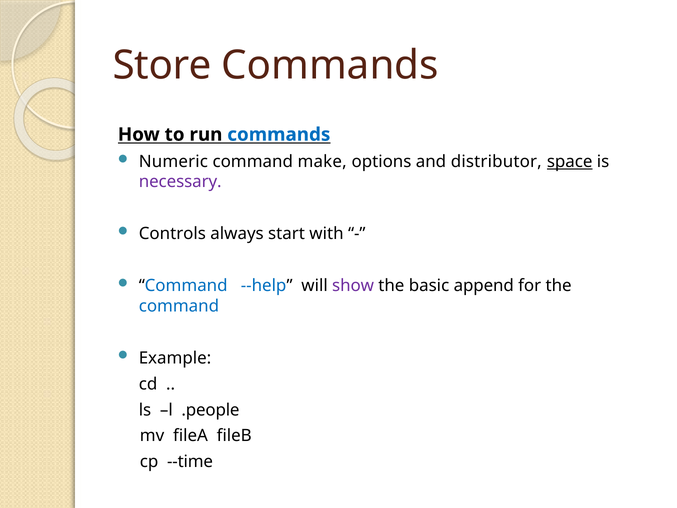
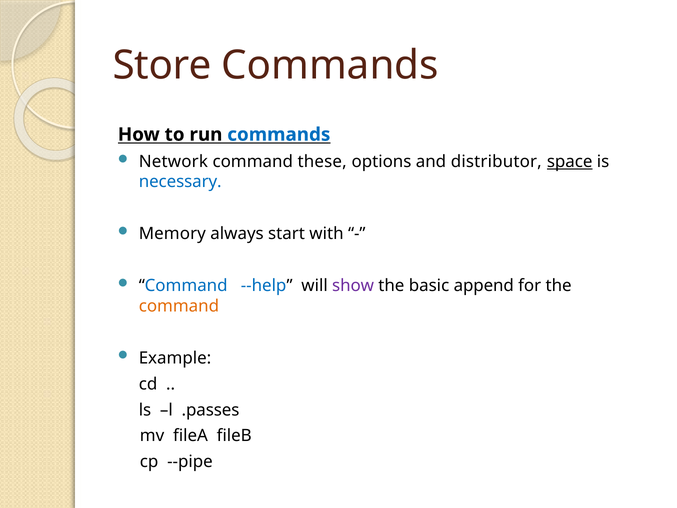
Numeric: Numeric -> Network
make: make -> these
necessary colour: purple -> blue
Controls: Controls -> Memory
command at (179, 306) colour: blue -> orange
.people: .people -> .passes
--time: --time -> --pipe
